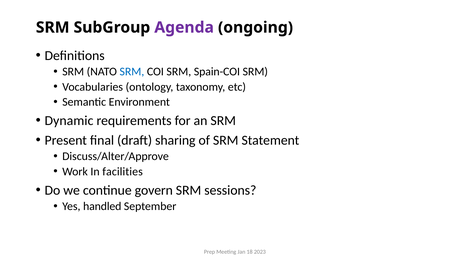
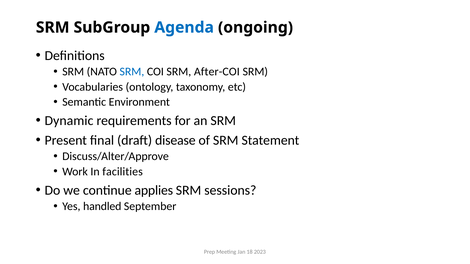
Agenda colour: purple -> blue
Spain-COI: Spain-COI -> After-COI
sharing: sharing -> disease
govern: govern -> applies
